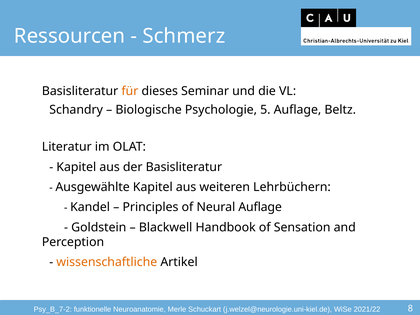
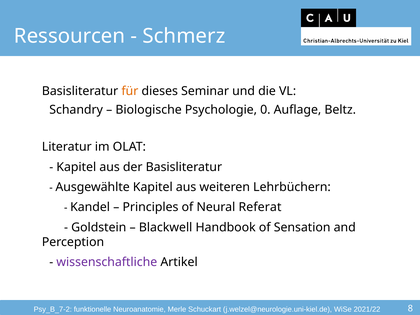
5: 5 -> 0
Neural Auflage: Auflage -> Referat
wissenschaftliche colour: orange -> purple
